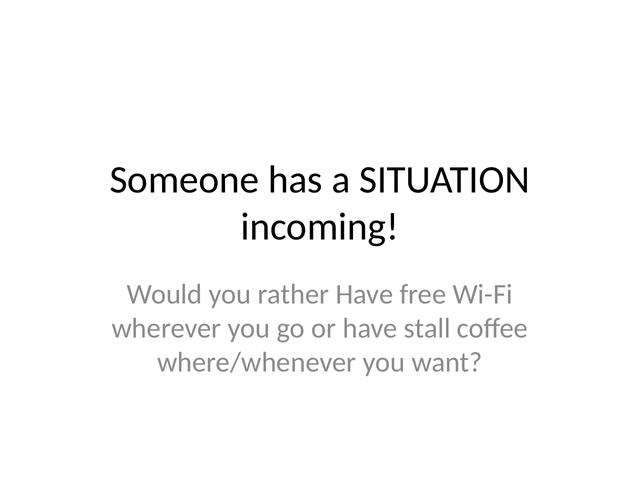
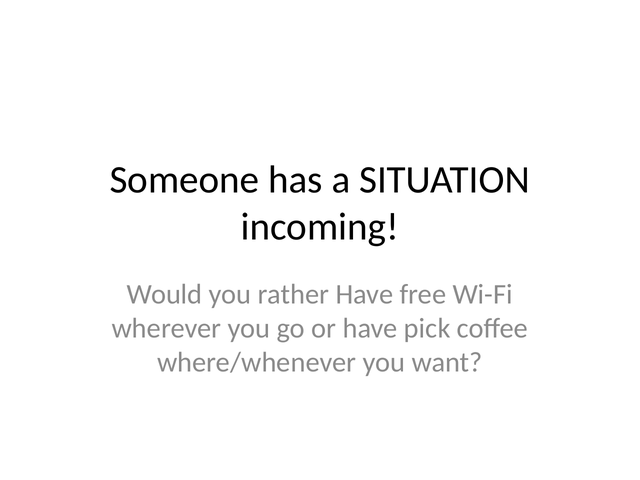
stall: stall -> pick
